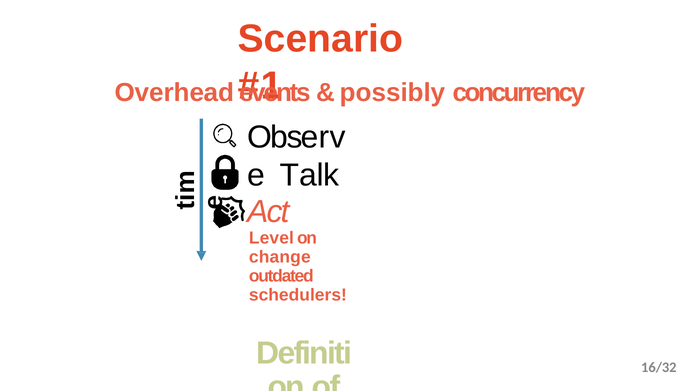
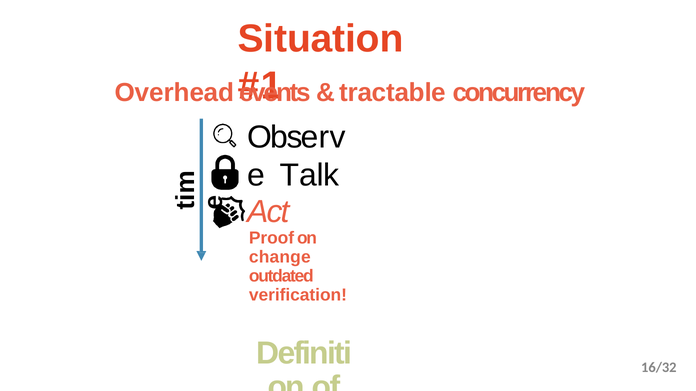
Scenario: Scenario -> Situation
possibly: possibly -> tractable
Level: Level -> Proof
schedulers: schedulers -> verification
